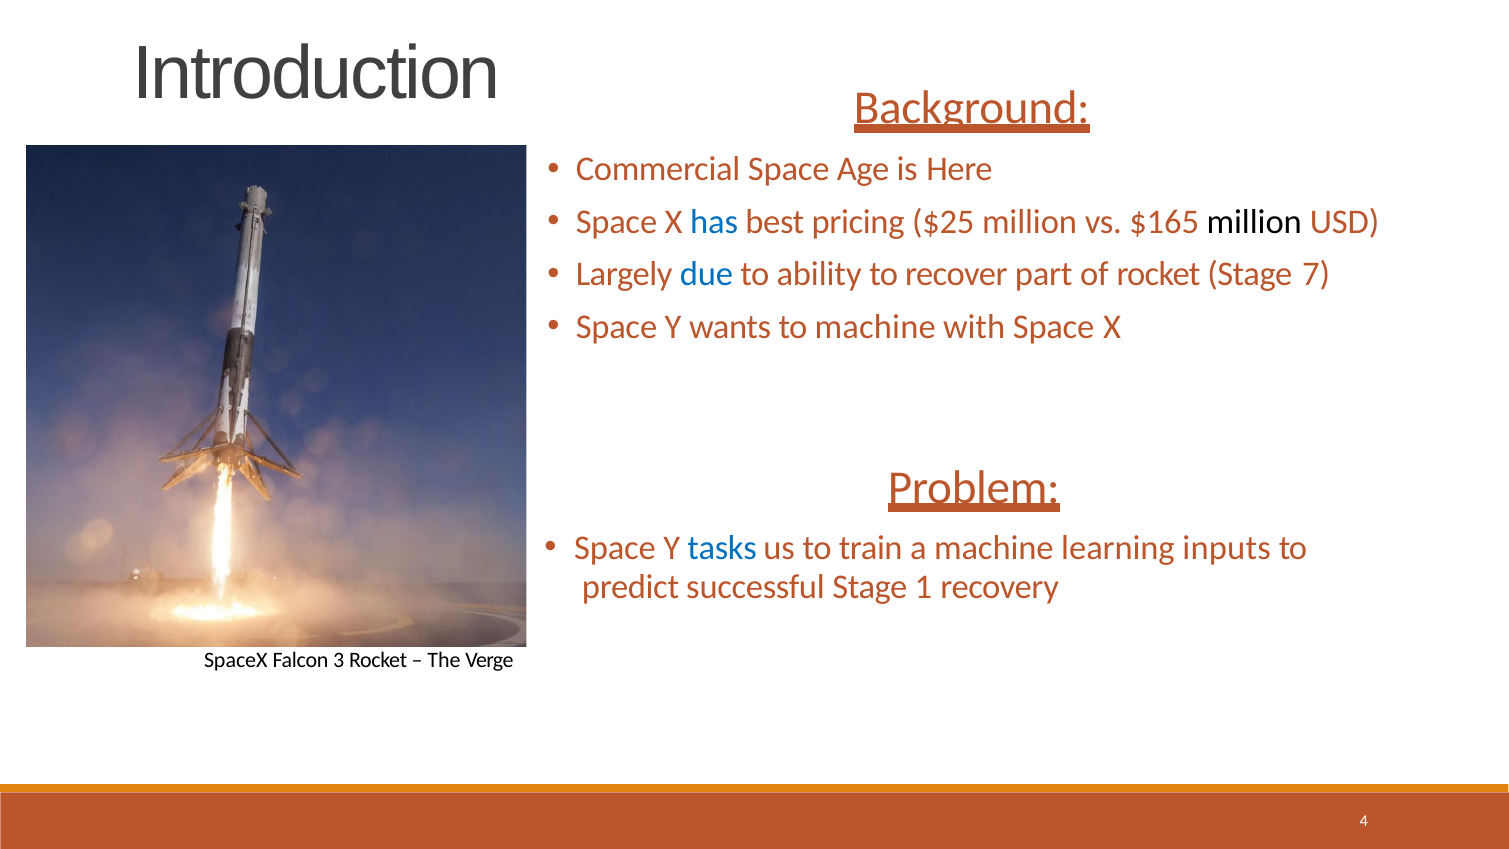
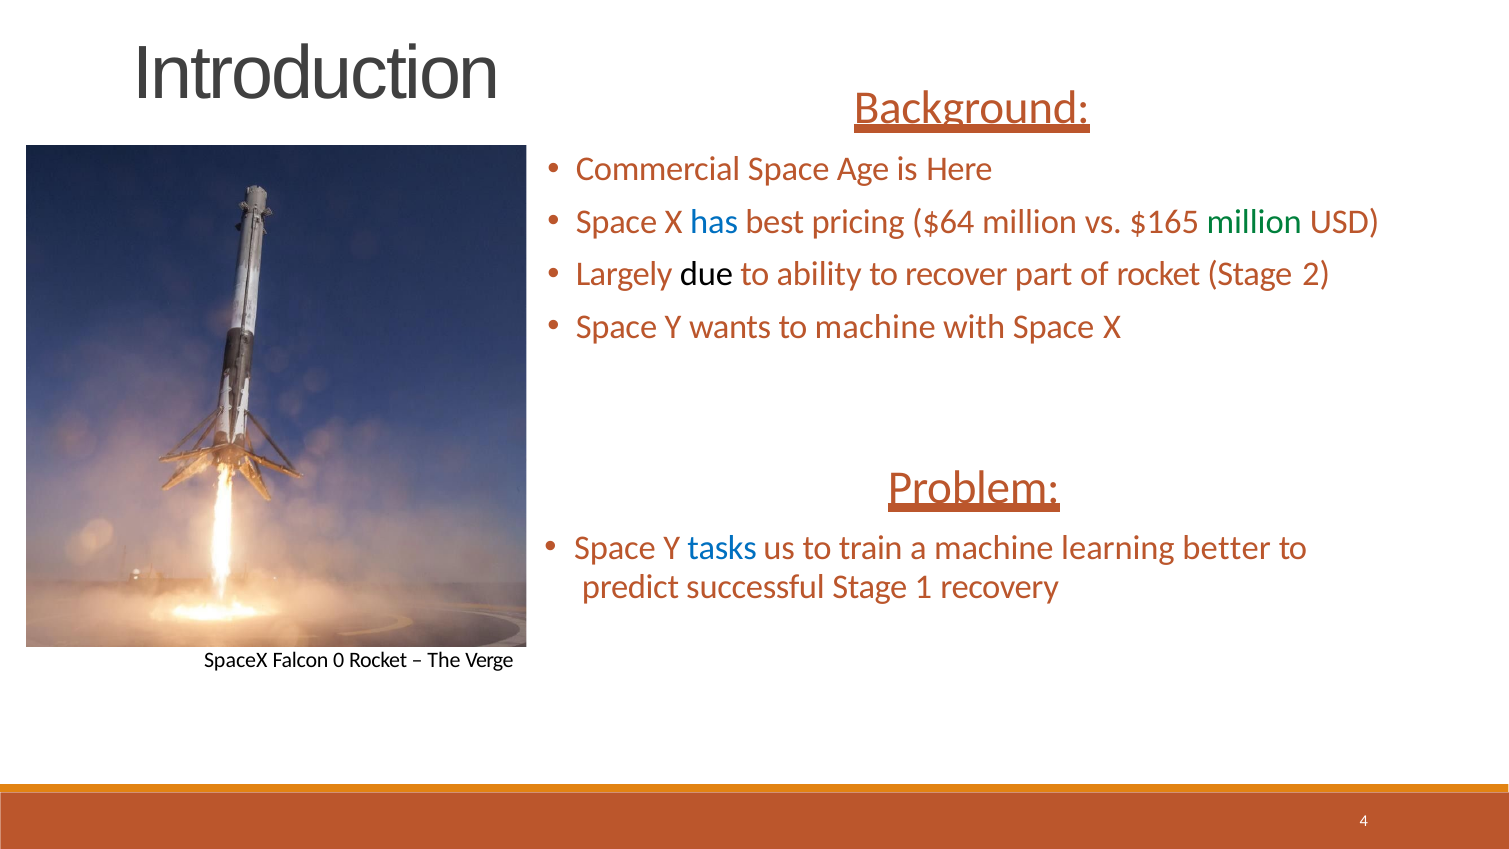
$25: $25 -> $64
million at (1254, 222) colour: black -> green
due colour: blue -> black
7: 7 -> 2
inputs: inputs -> better
3: 3 -> 0
